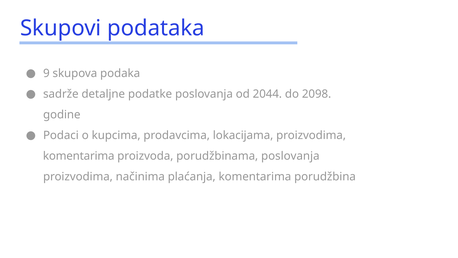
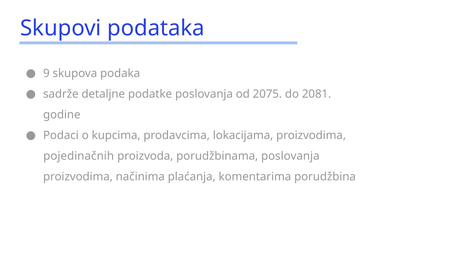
2044: 2044 -> 2075
2098: 2098 -> 2081
komentarima at (79, 156): komentarima -> pojedinačnih
